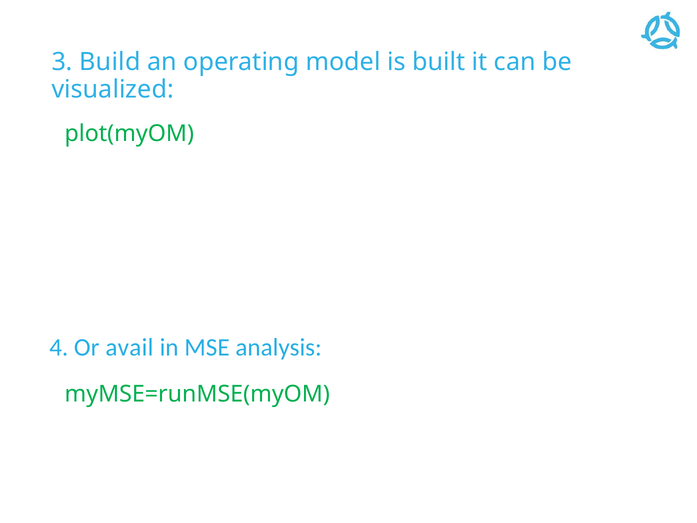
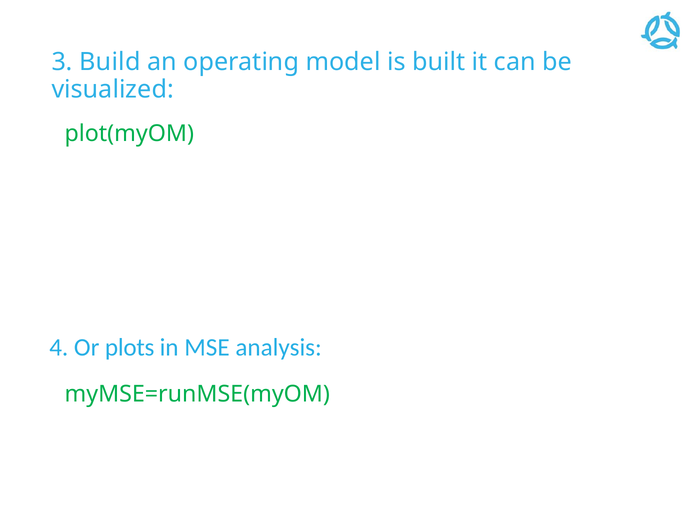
avail: avail -> plots
